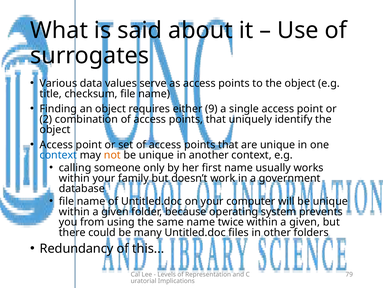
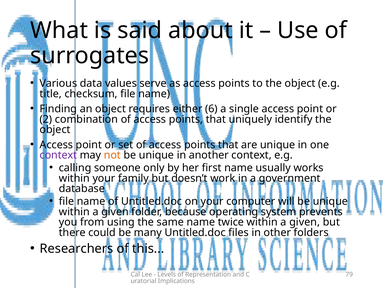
9: 9 -> 6
context at (58, 155) colour: blue -> purple
Redundancy: Redundancy -> Researchers
